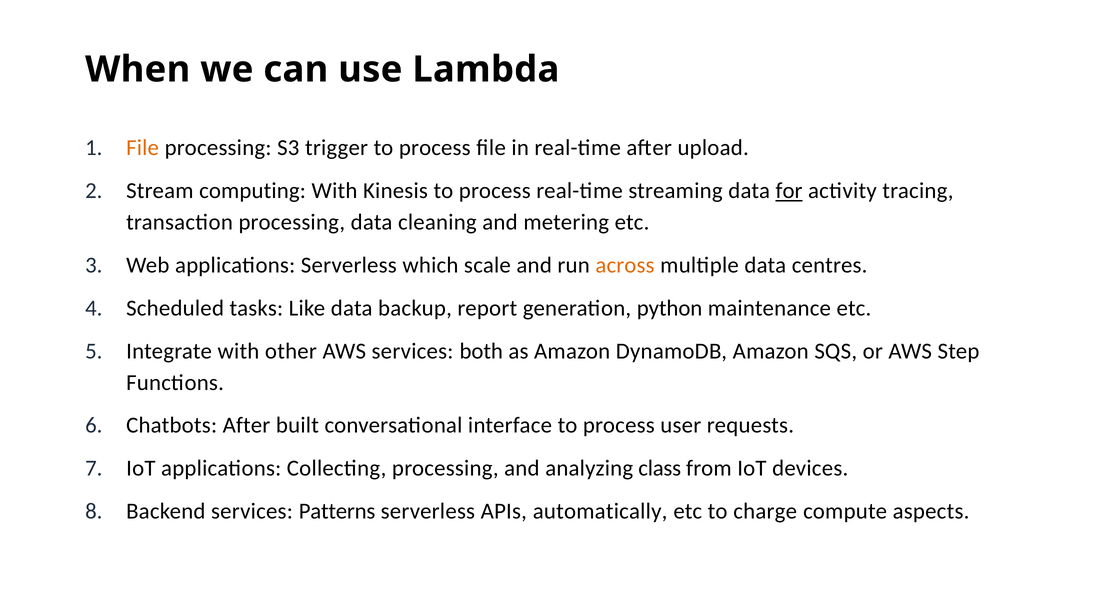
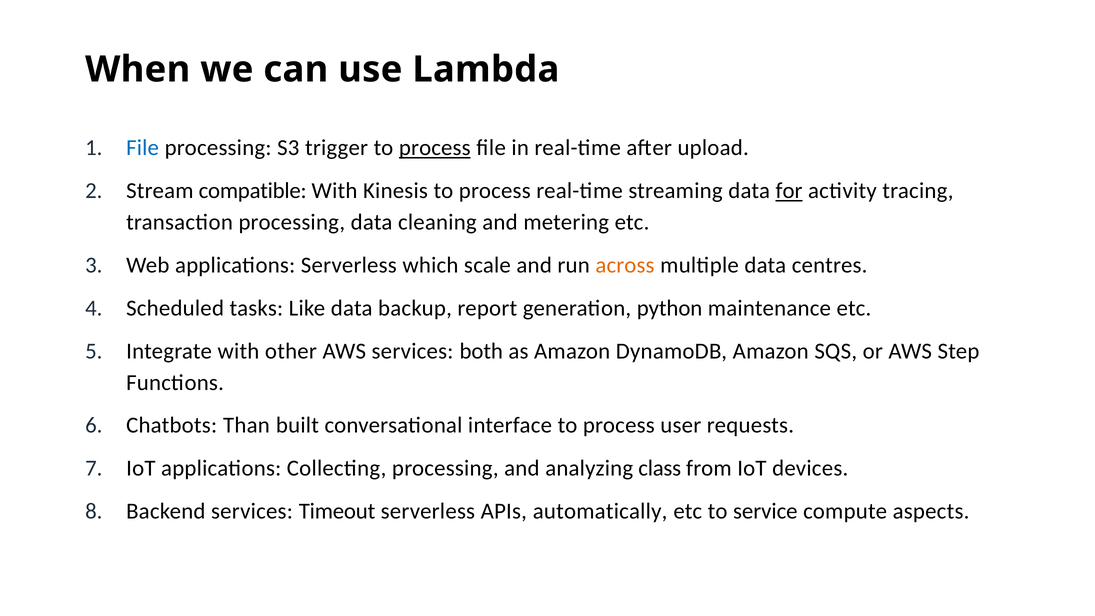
File at (143, 148) colour: orange -> blue
process at (435, 148) underline: none -> present
computing: computing -> compatible
Chatbots After: After -> Than
Patterns: Patterns -> Timeout
charge: charge -> service
